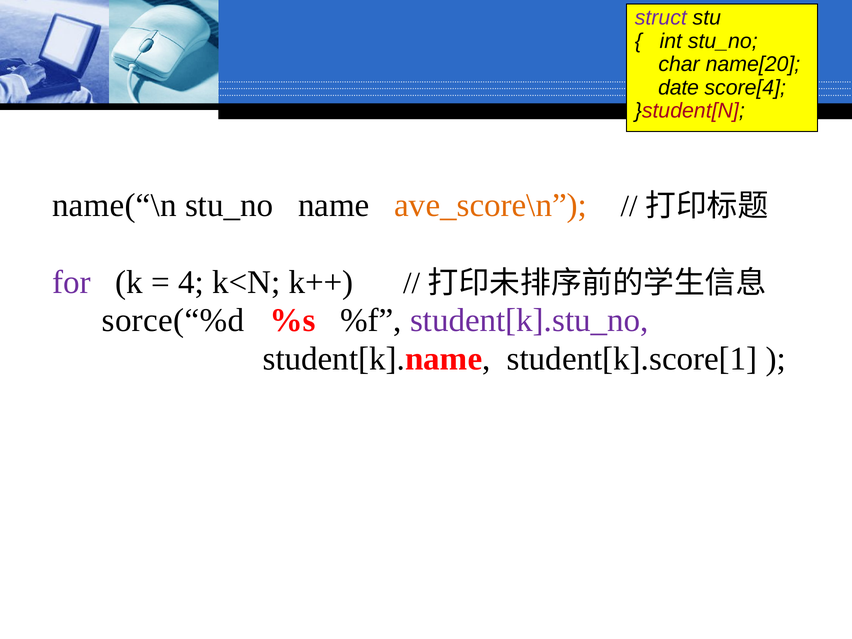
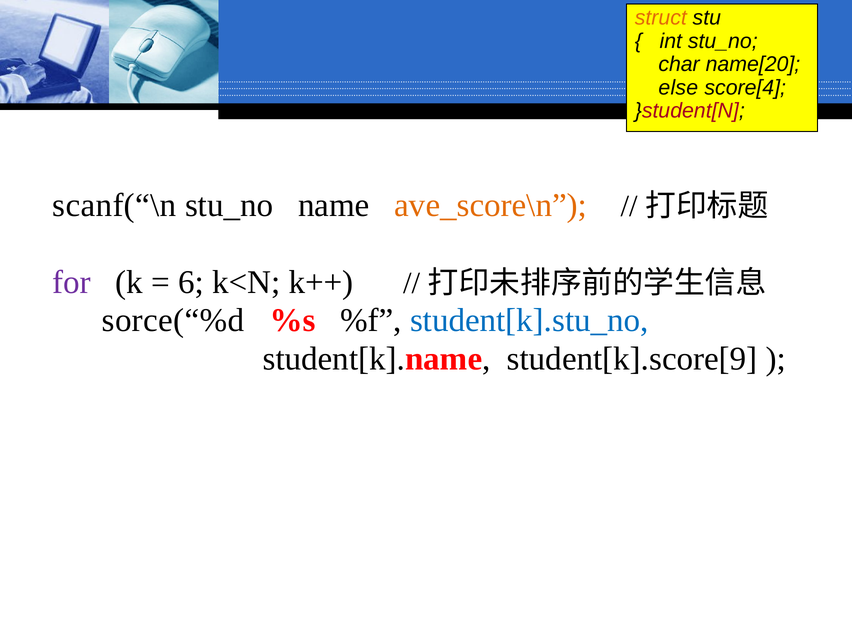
struct colour: purple -> orange
date: date -> else
name(“\n: name(“\n -> scanf(“\n
4: 4 -> 6
student[k].stu_no colour: purple -> blue
student[k].score[1: student[k].score[1 -> student[k].score[9
